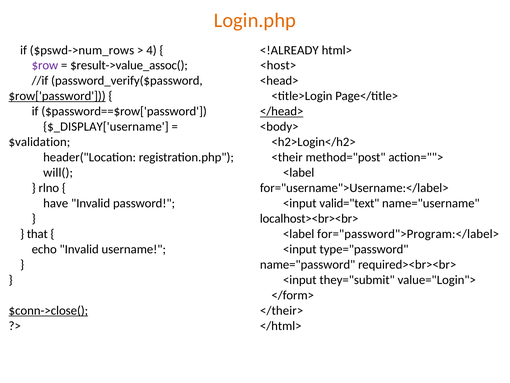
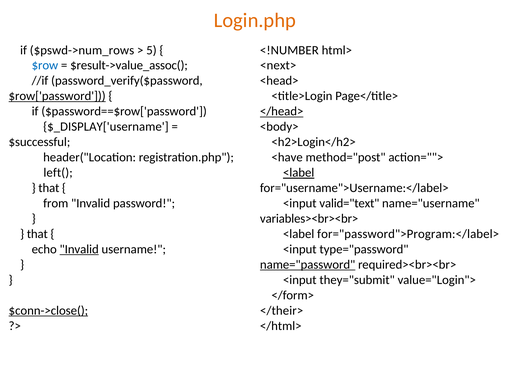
4: 4 -> 5
<!ALREADY: <!ALREADY -> <!NUMBER
$row colour: purple -> blue
<host>: <host> -> <next>
$validation: $validation -> $successful
<their: <their -> <have
will(: will( -> left(
<label at (299, 172) underline: none -> present
rlno at (49, 188): rlno -> that
have: have -> from
localhost><br><br>: localhost><br><br> -> variables><br><br>
Invalid at (79, 249) underline: none -> present
name="password underline: none -> present
